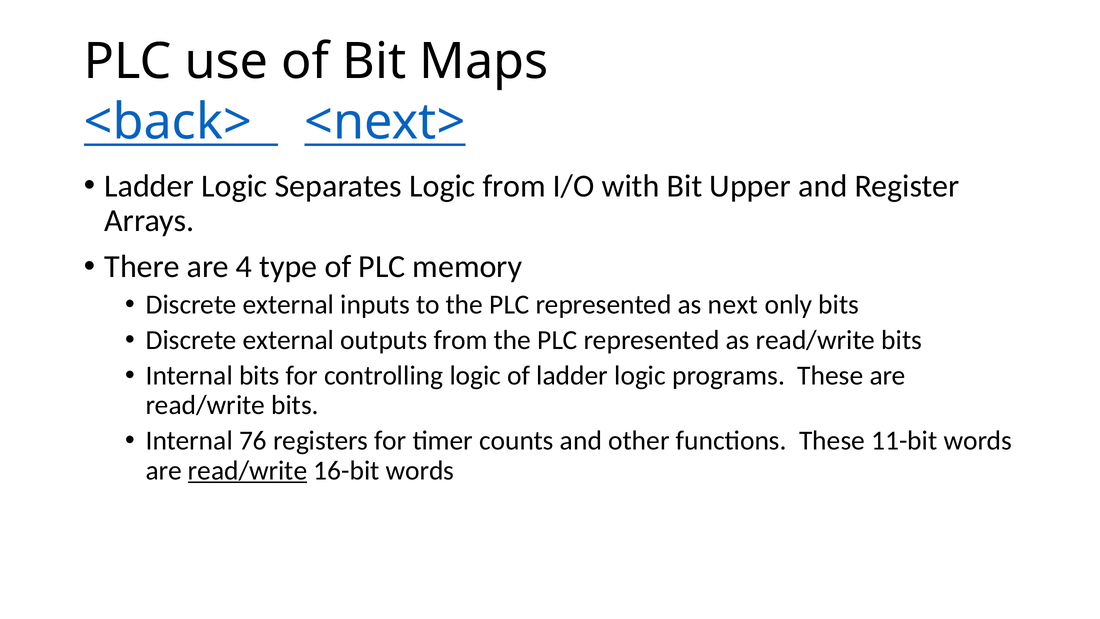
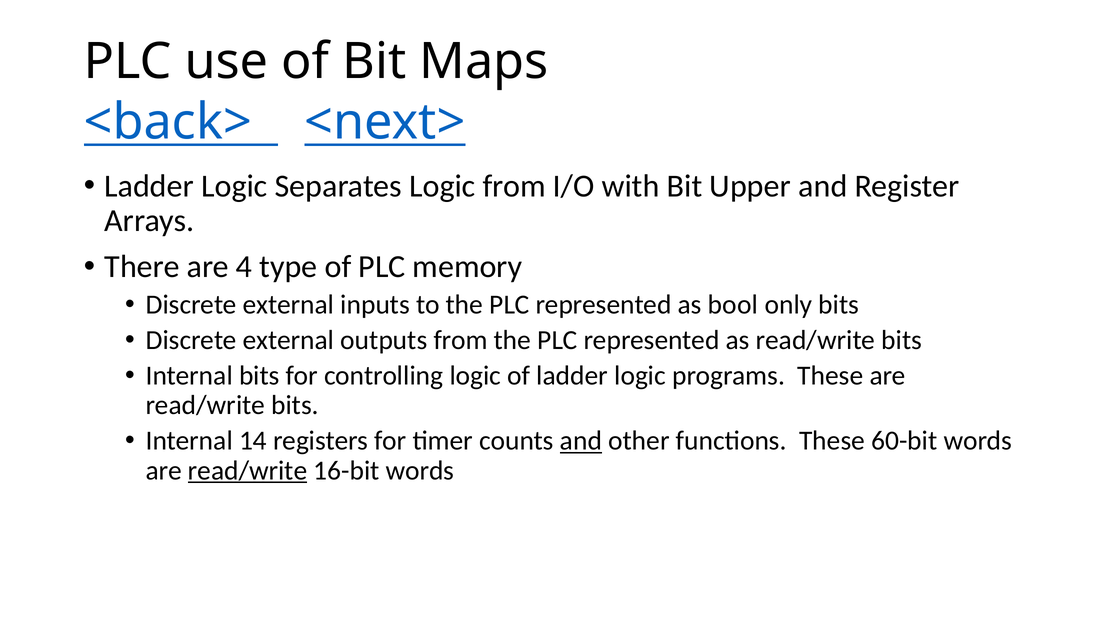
next: next -> bool
76: 76 -> 14
and at (581, 441) underline: none -> present
11-bit: 11-bit -> 60-bit
